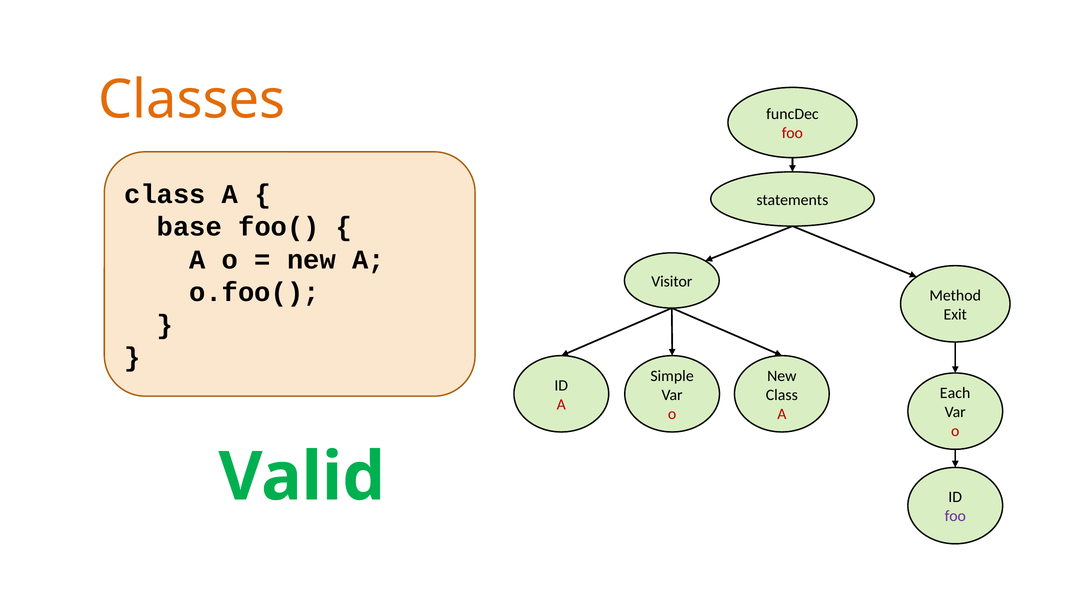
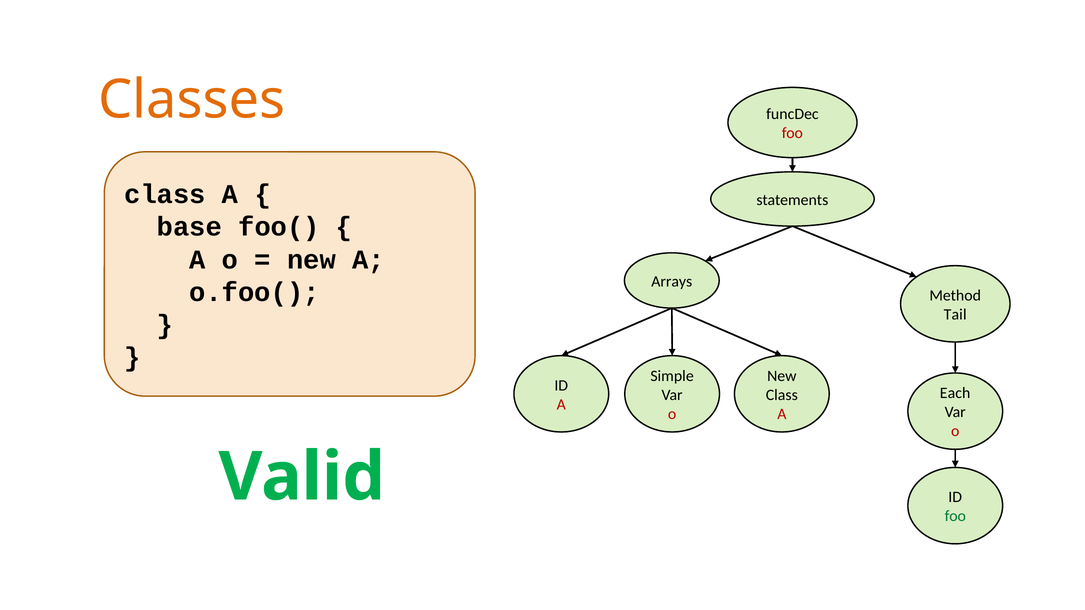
Visitor: Visitor -> Arrays
Exit: Exit -> Tail
foo at (955, 516) colour: purple -> green
